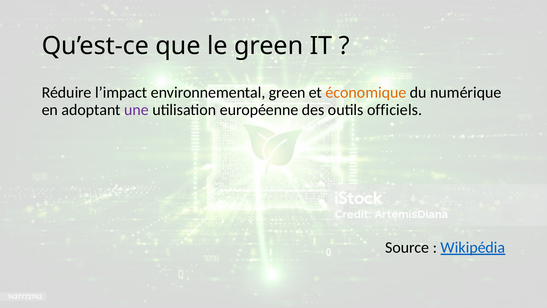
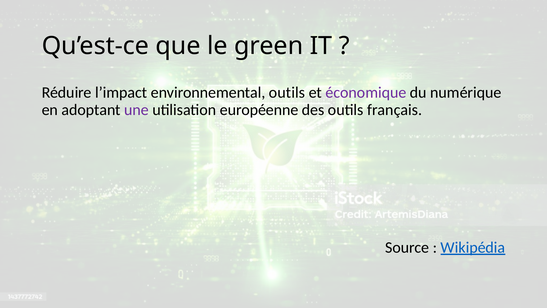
environnemental green: green -> outils
économique colour: orange -> purple
officiels: officiels -> français
